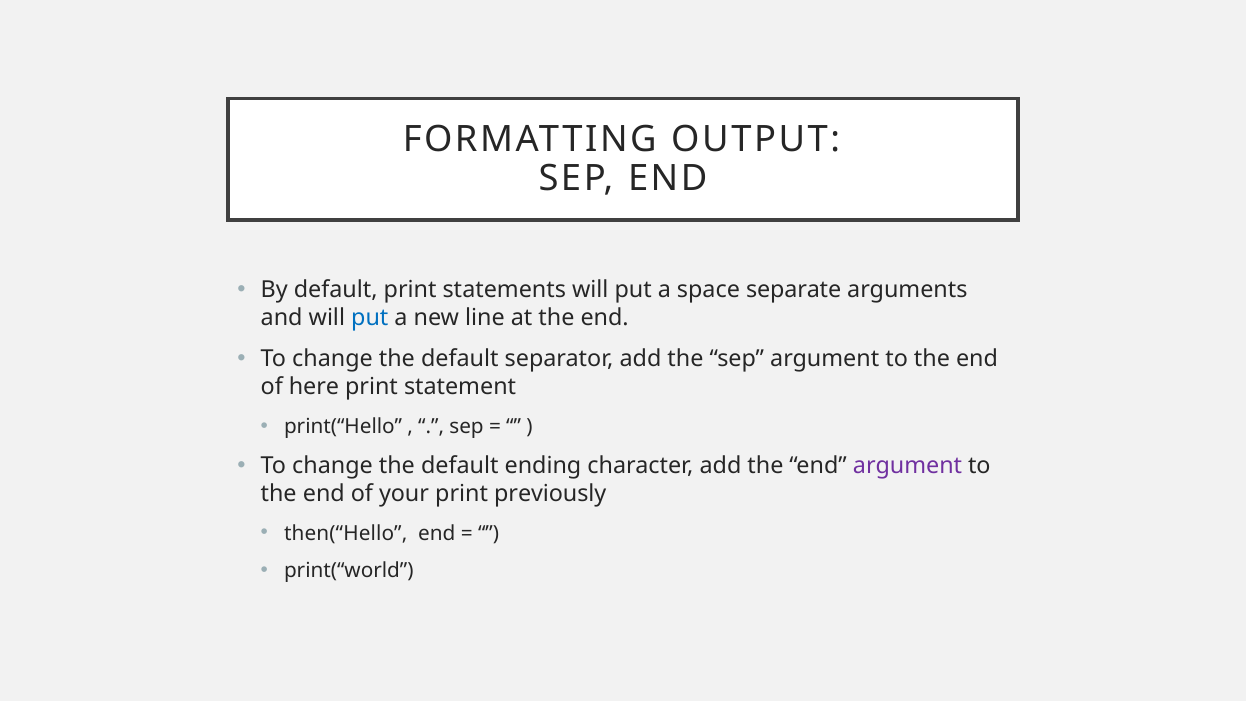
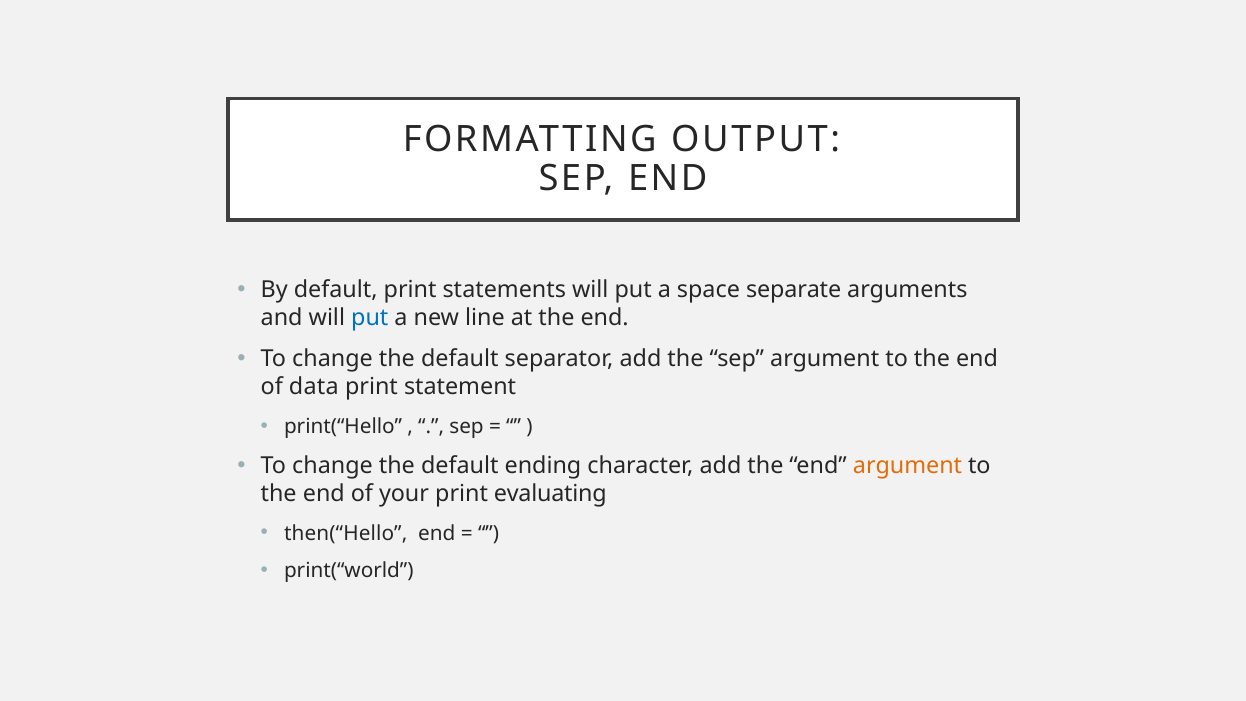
here: here -> data
argument at (908, 466) colour: purple -> orange
previously: previously -> evaluating
